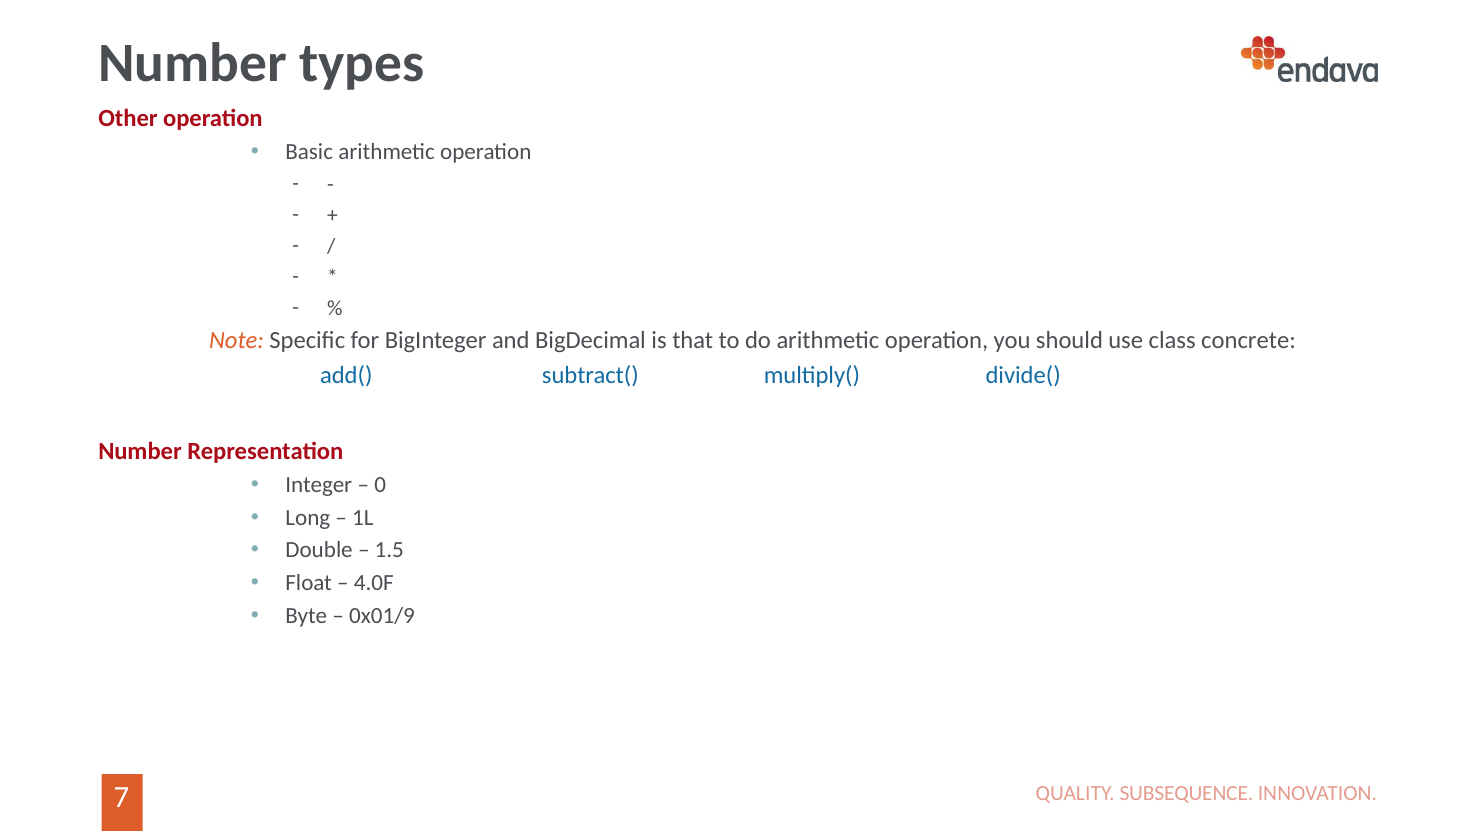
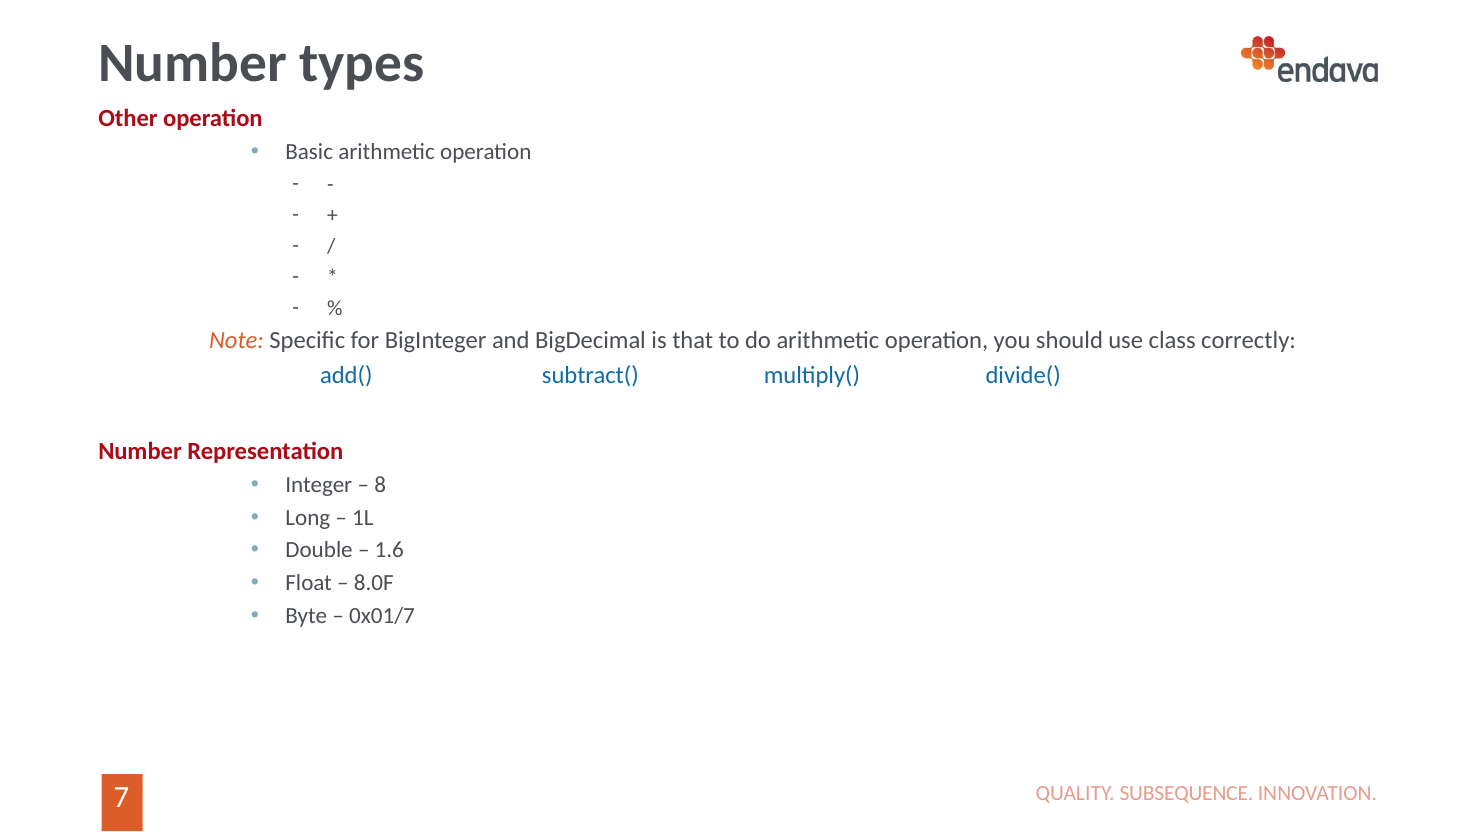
concrete: concrete -> correctly
0: 0 -> 8
1.5: 1.5 -> 1.6
4.0F: 4.0F -> 8.0F
0x01/9: 0x01/9 -> 0x01/7
